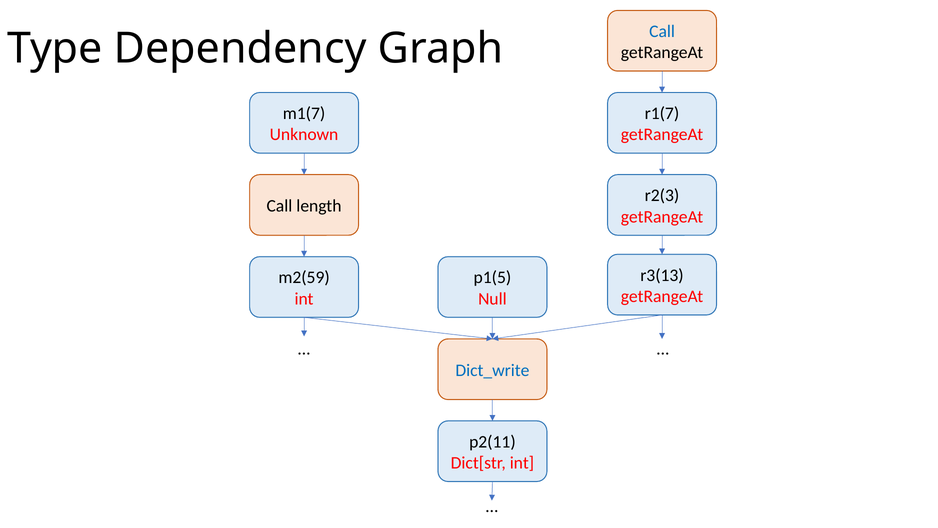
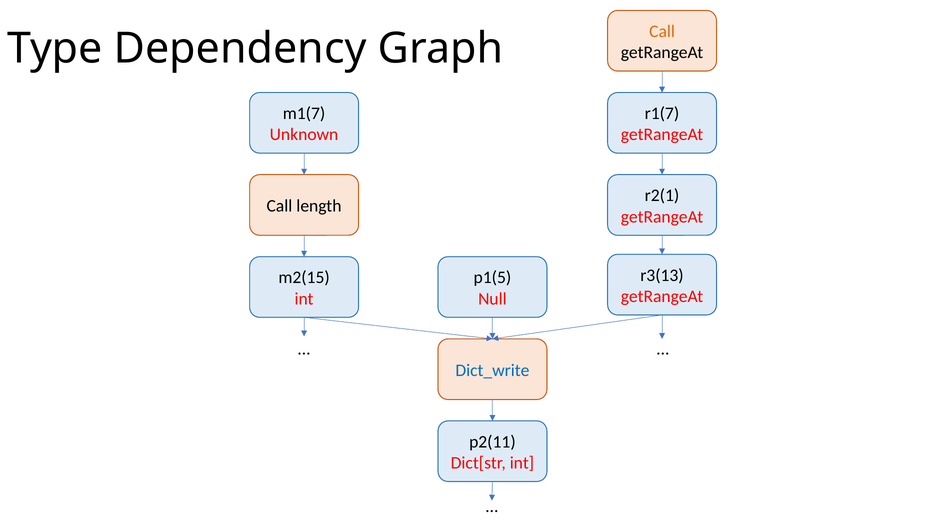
Call at (662, 31) colour: blue -> orange
r2(3: r2(3 -> r2(1
m2(59: m2(59 -> m2(15
